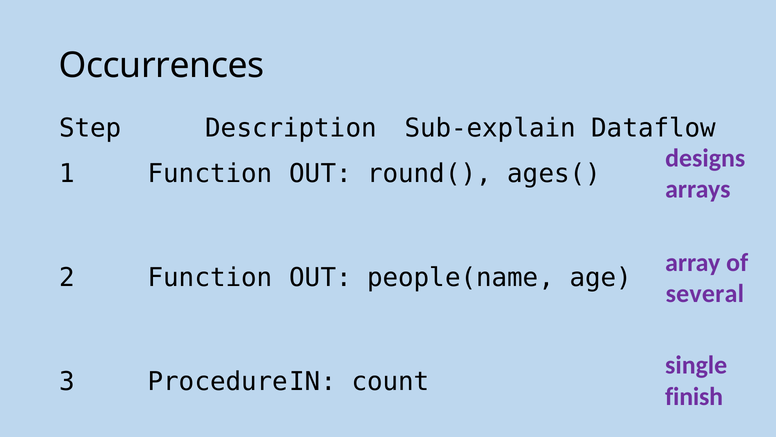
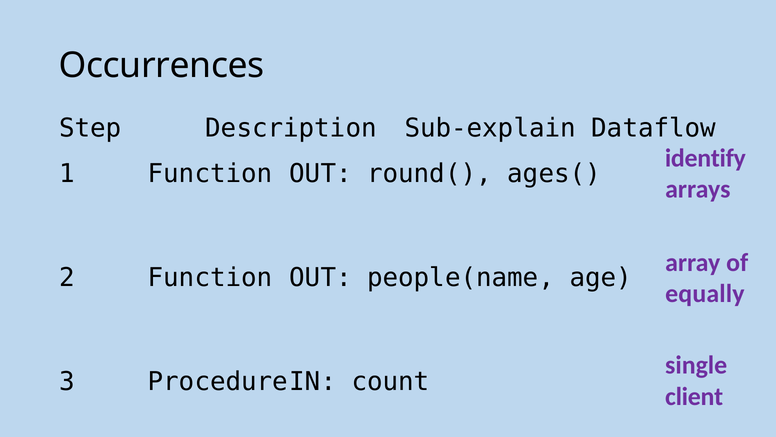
designs: designs -> identify
several: several -> equally
finish: finish -> client
